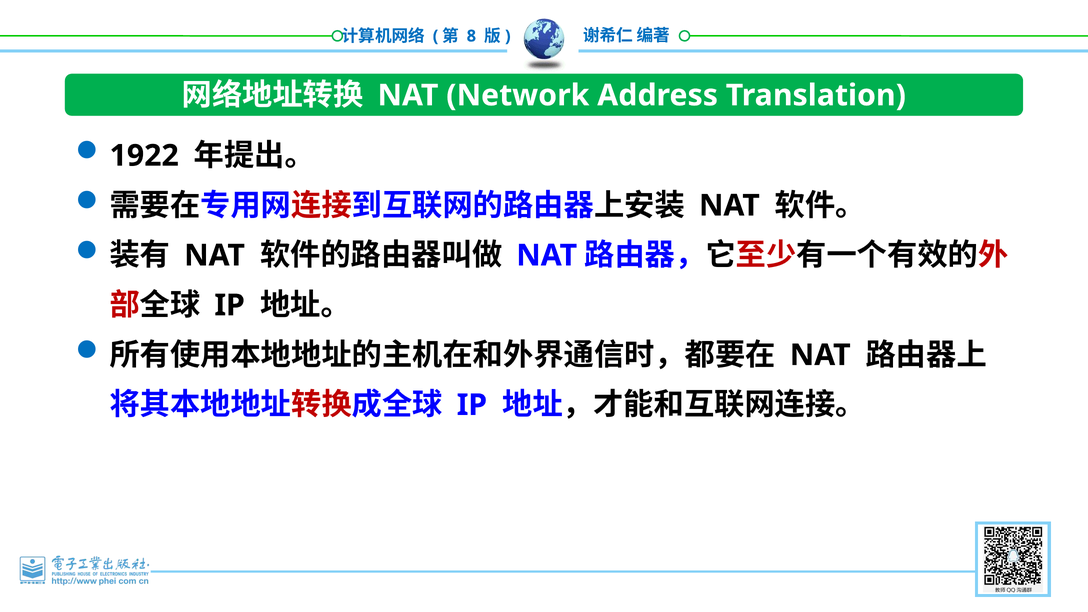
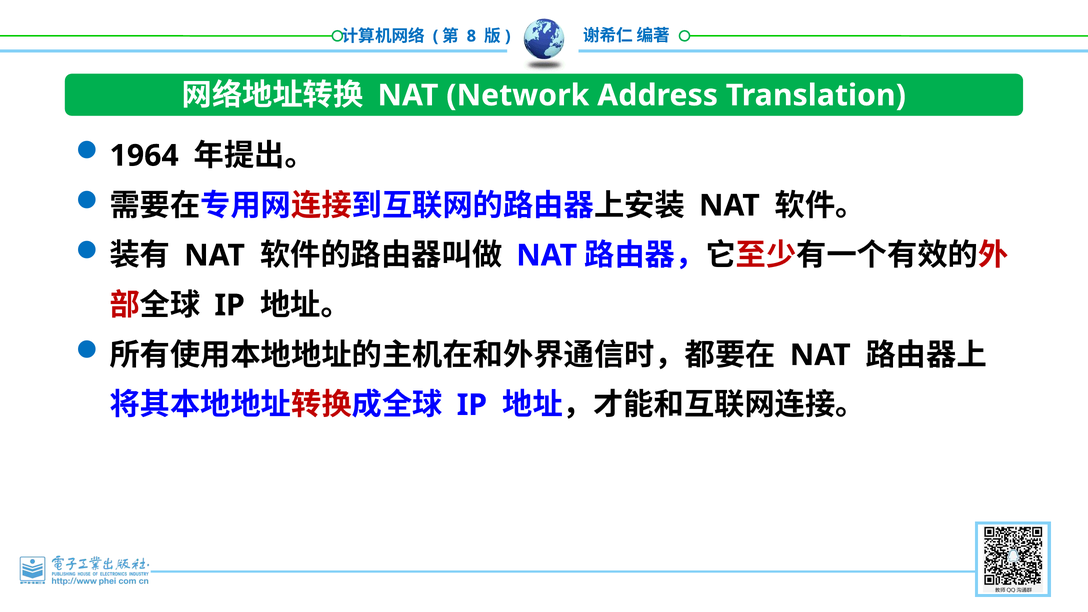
1922: 1922 -> 1964
